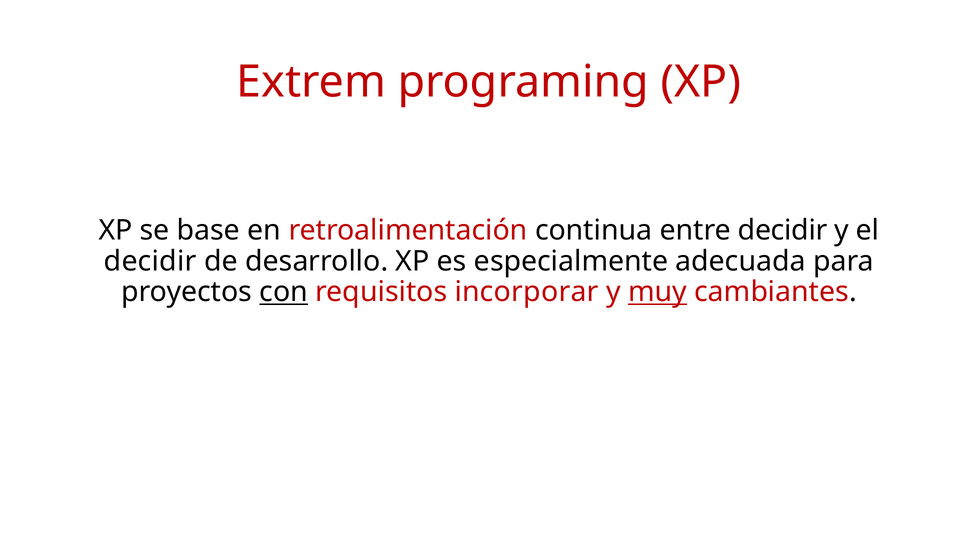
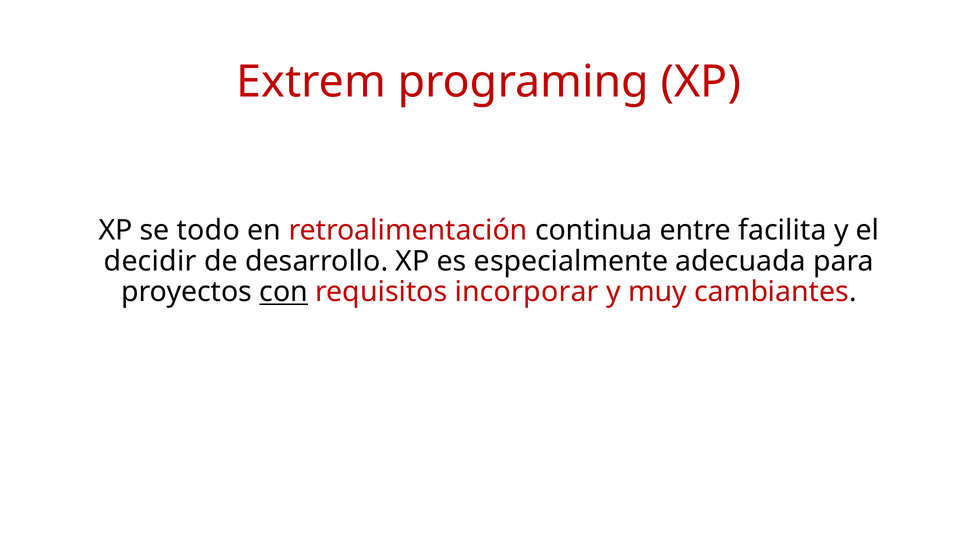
base: base -> todo
entre decidir: decidir -> facilita
muy underline: present -> none
